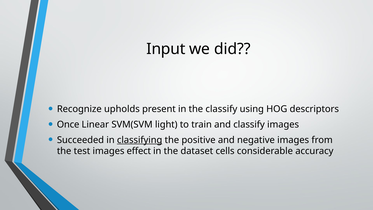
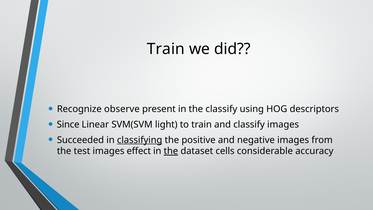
Input at (166, 49): Input -> Train
upholds: upholds -> observe
Once: Once -> Since
the at (171, 151) underline: none -> present
